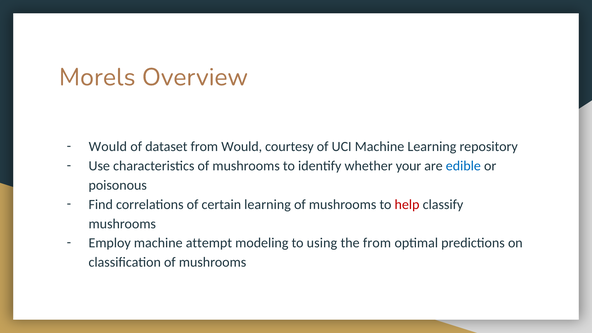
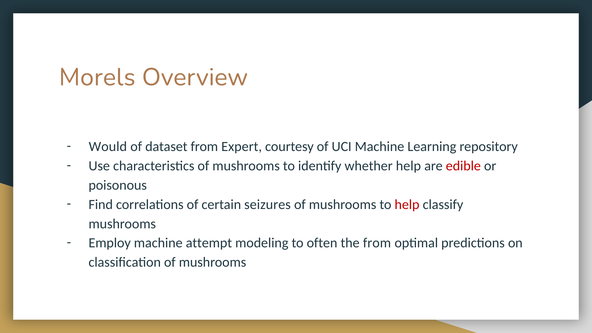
from Would: Would -> Expert
whether your: your -> help
edible colour: blue -> red
certain learning: learning -> seizures
using: using -> often
